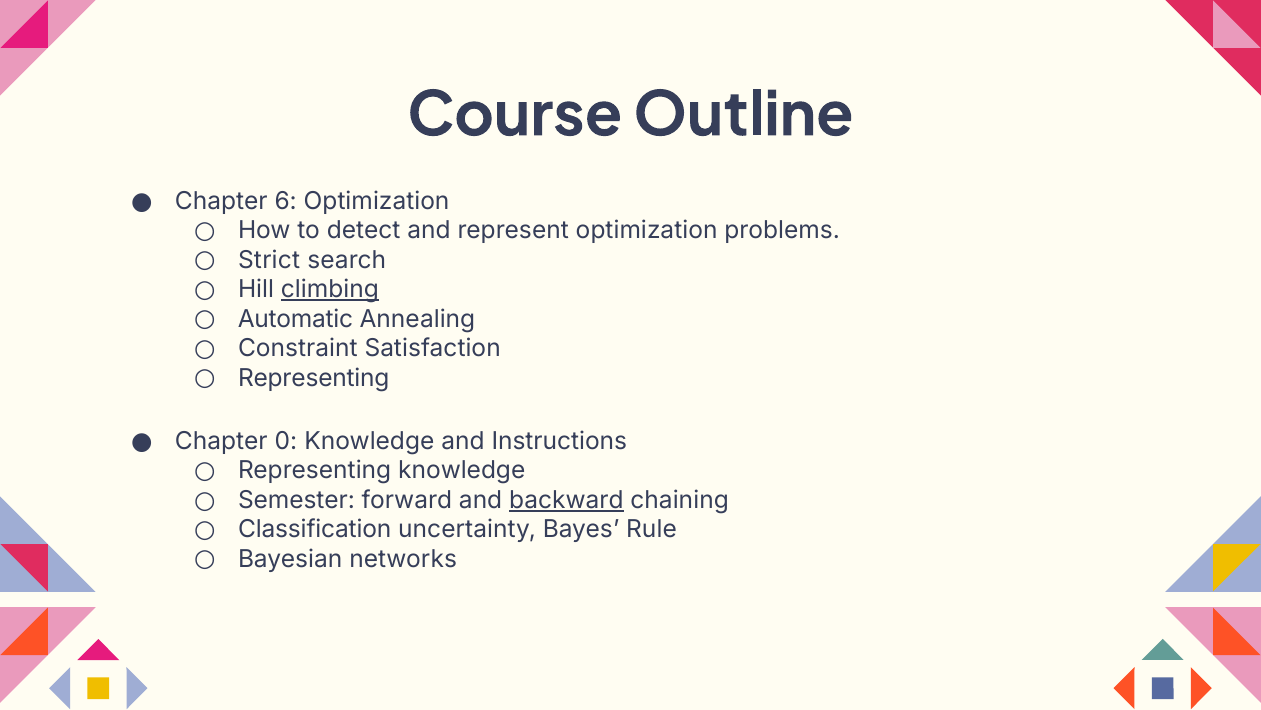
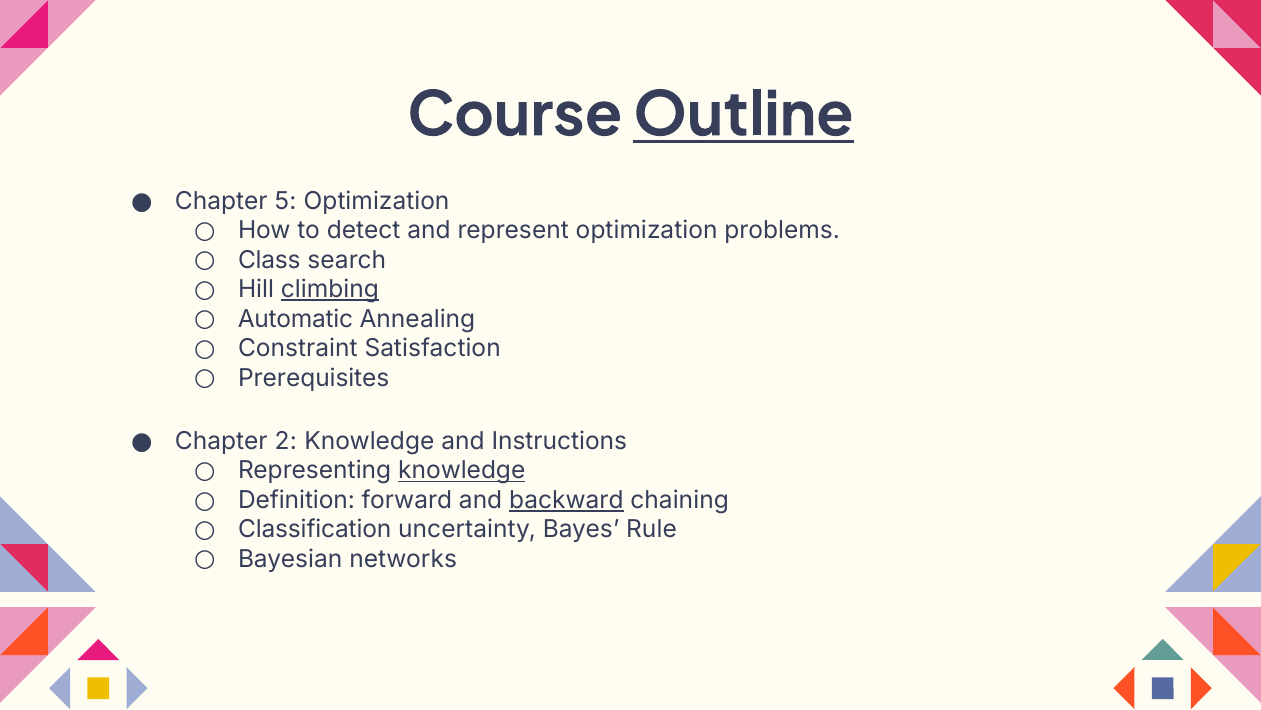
Outline underline: none -> present
6: 6 -> 5
Strict: Strict -> Class
Representing at (314, 378): Representing -> Prerequisites
0: 0 -> 2
knowledge at (462, 470) underline: none -> present
Semester: Semester -> Definition
